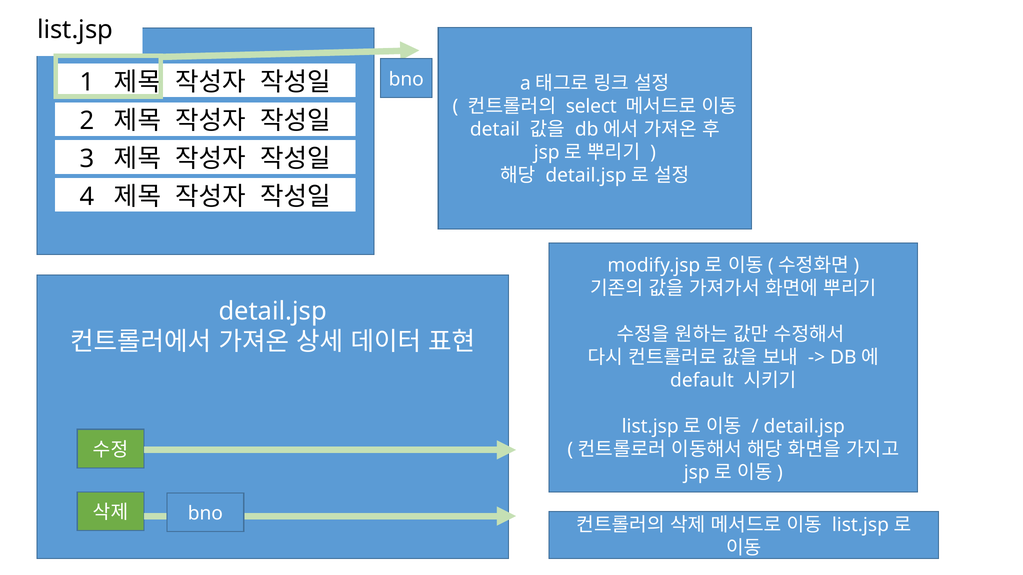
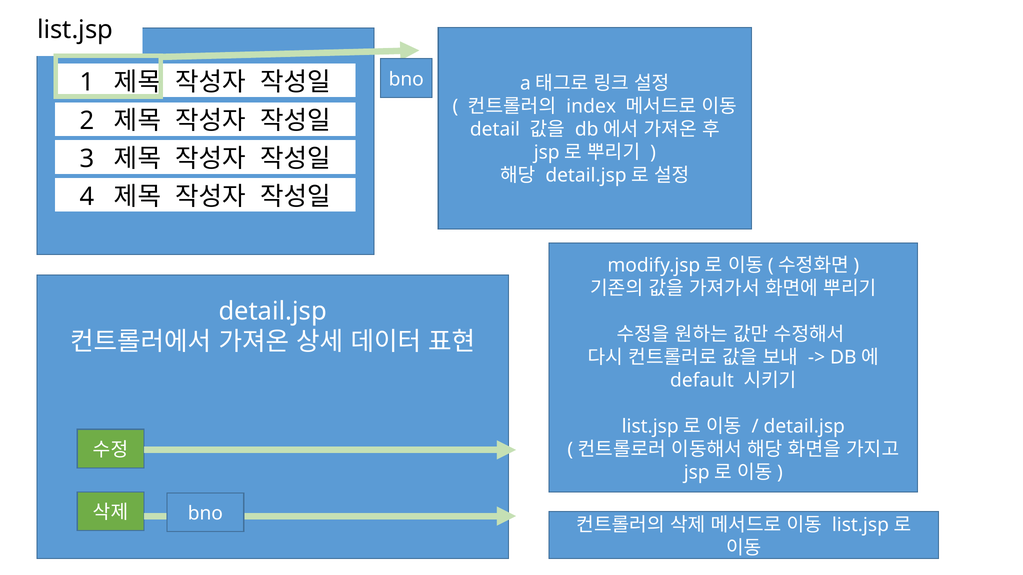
select: select -> index
